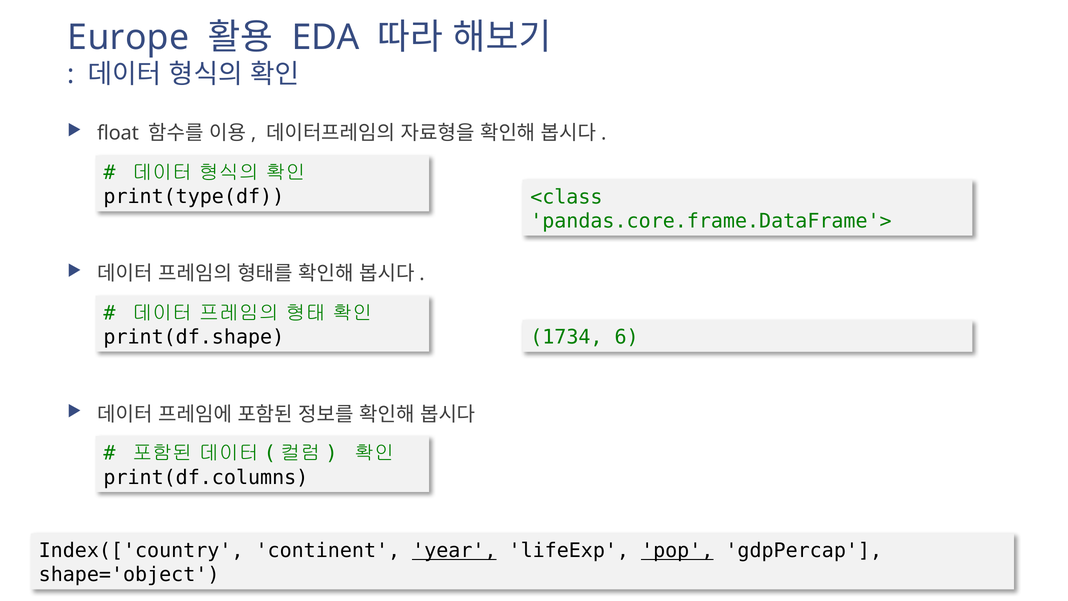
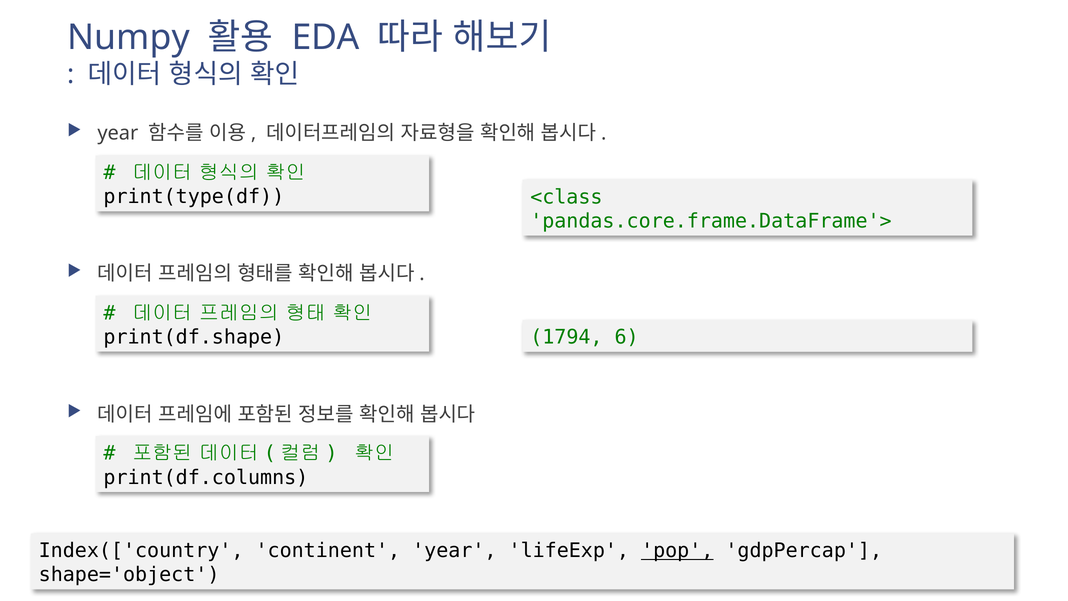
Europe: Europe -> Numpy
float at (118, 133): float -> year
1734: 1734 -> 1794
year at (454, 551) underline: present -> none
